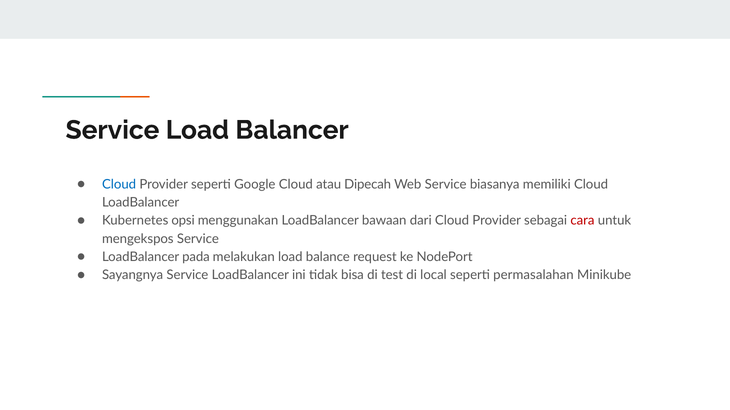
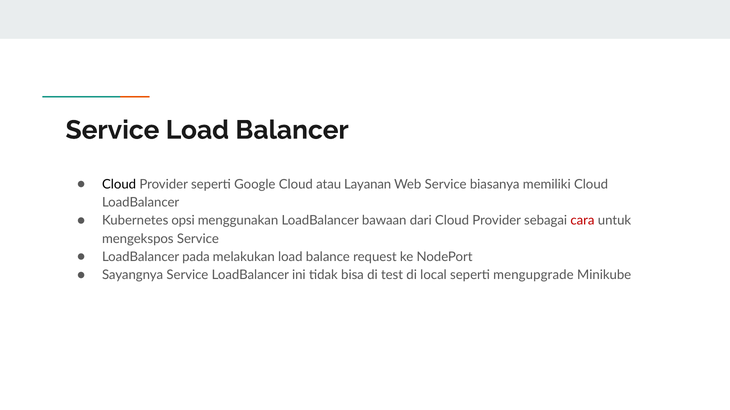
Cloud at (119, 184) colour: blue -> black
Dipecah: Dipecah -> Layanan
permasalahan: permasalahan -> mengupgrade
